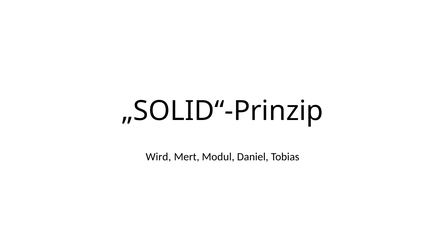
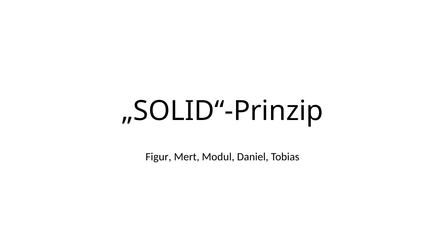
Wird: Wird -> Figur
